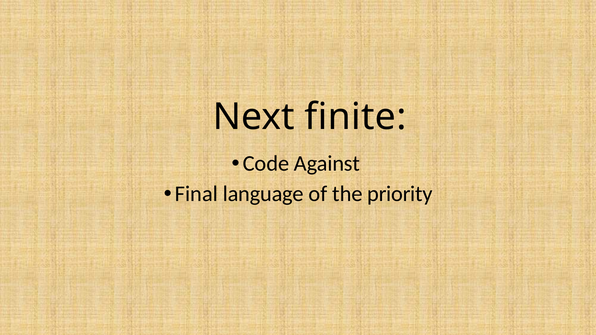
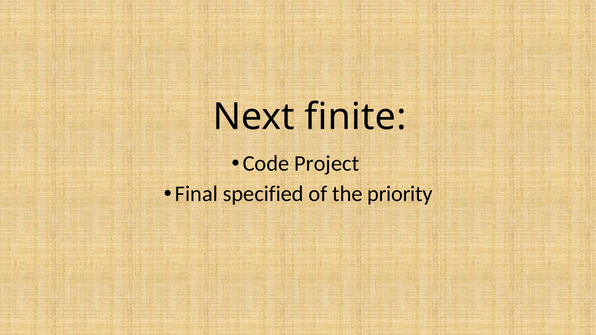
Against: Against -> Project
language: language -> specified
